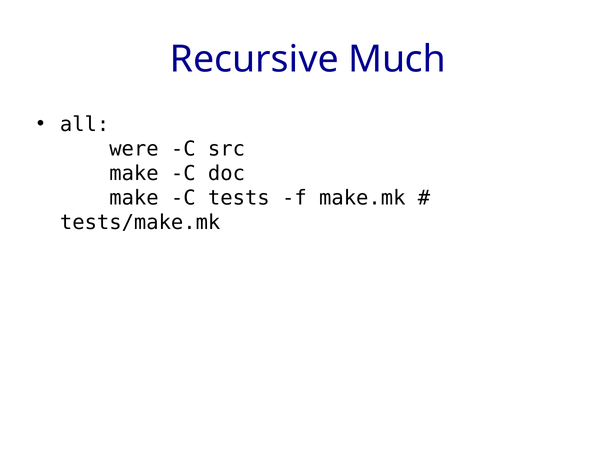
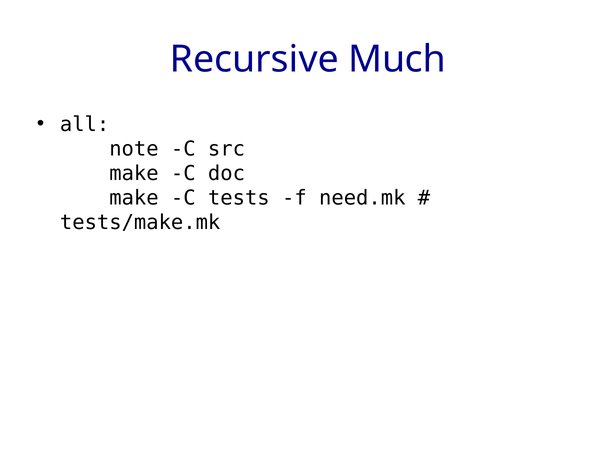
were: were -> note
make.mk: make.mk -> need.mk
